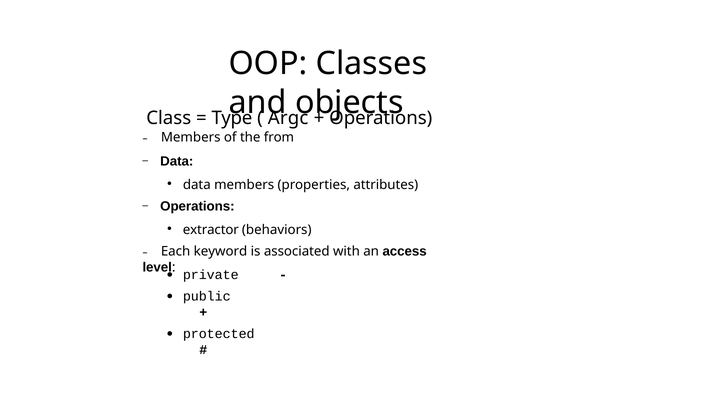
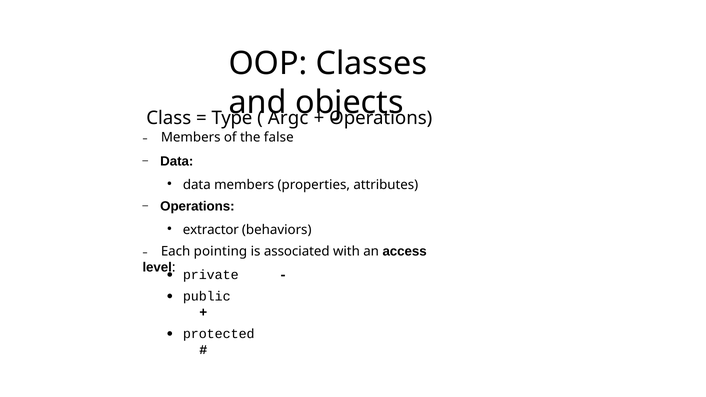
from: from -> false
keyword: keyword -> pointing
